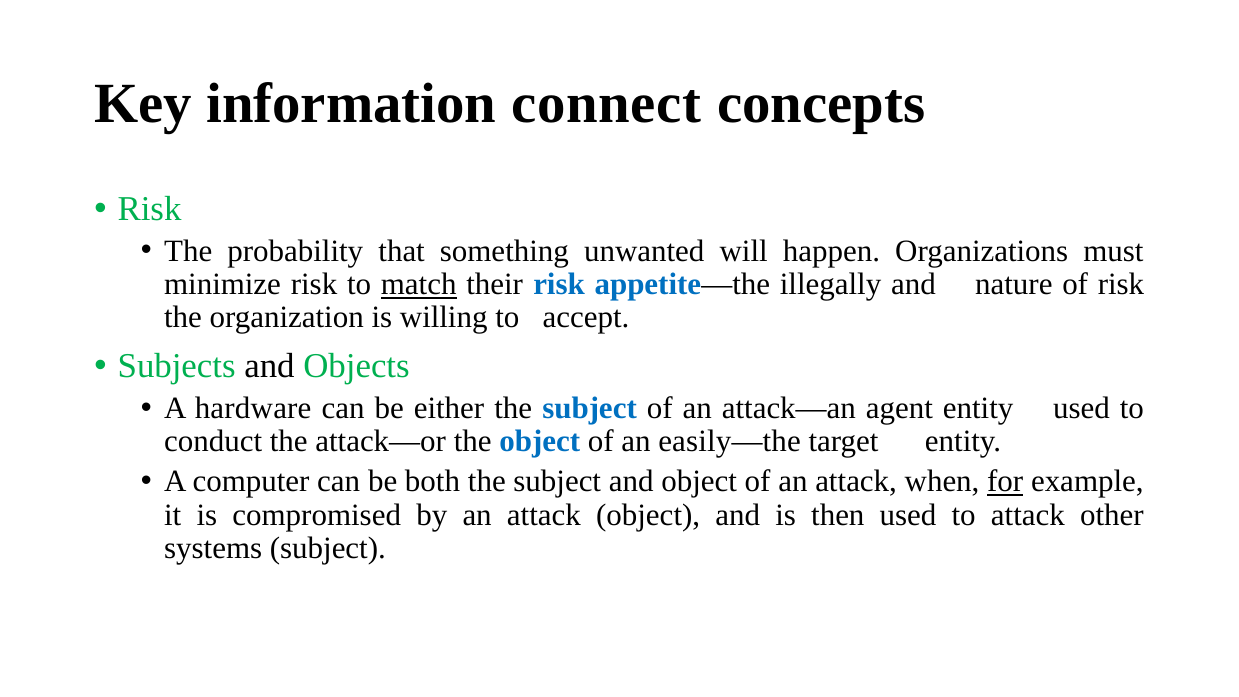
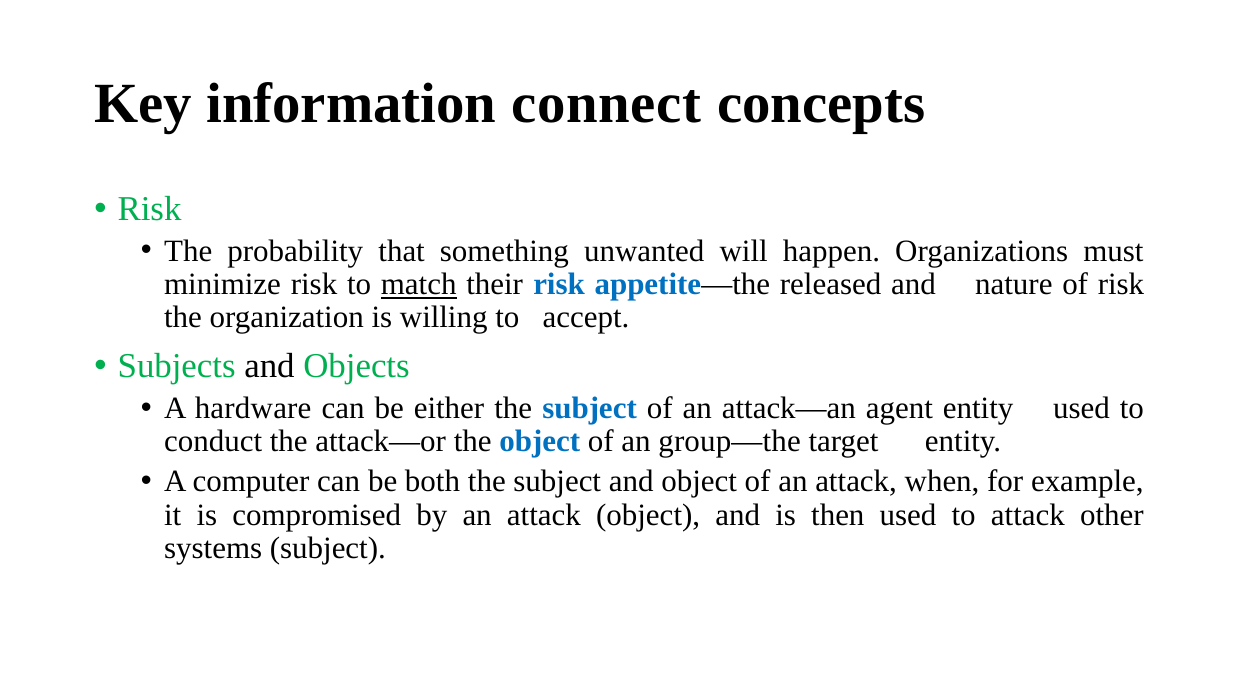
illegally: illegally -> released
easily—the: easily—the -> group—the
for underline: present -> none
